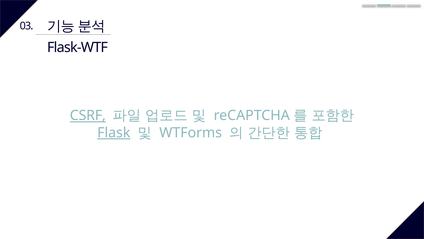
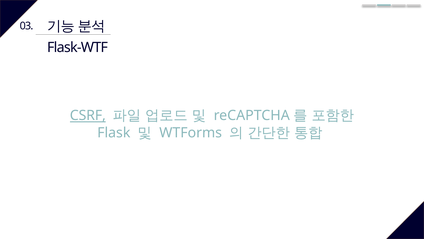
Flask underline: present -> none
